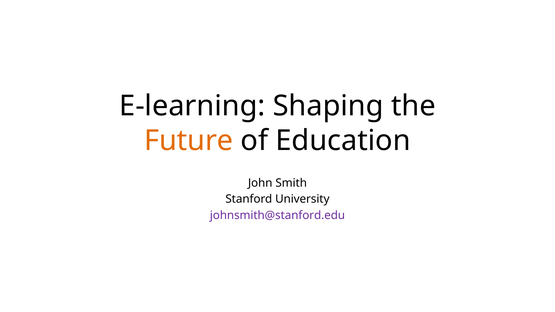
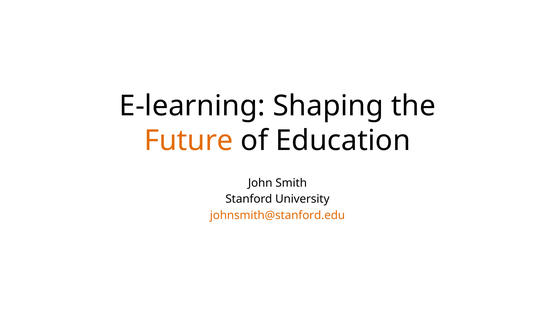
johnsmith@stanford.edu colour: purple -> orange
